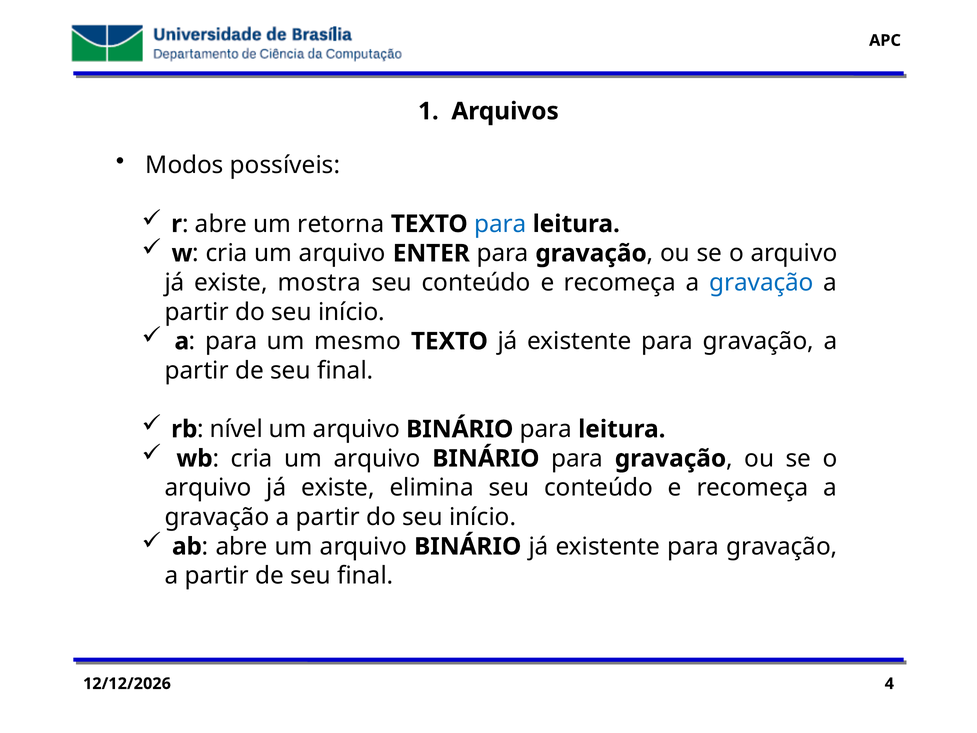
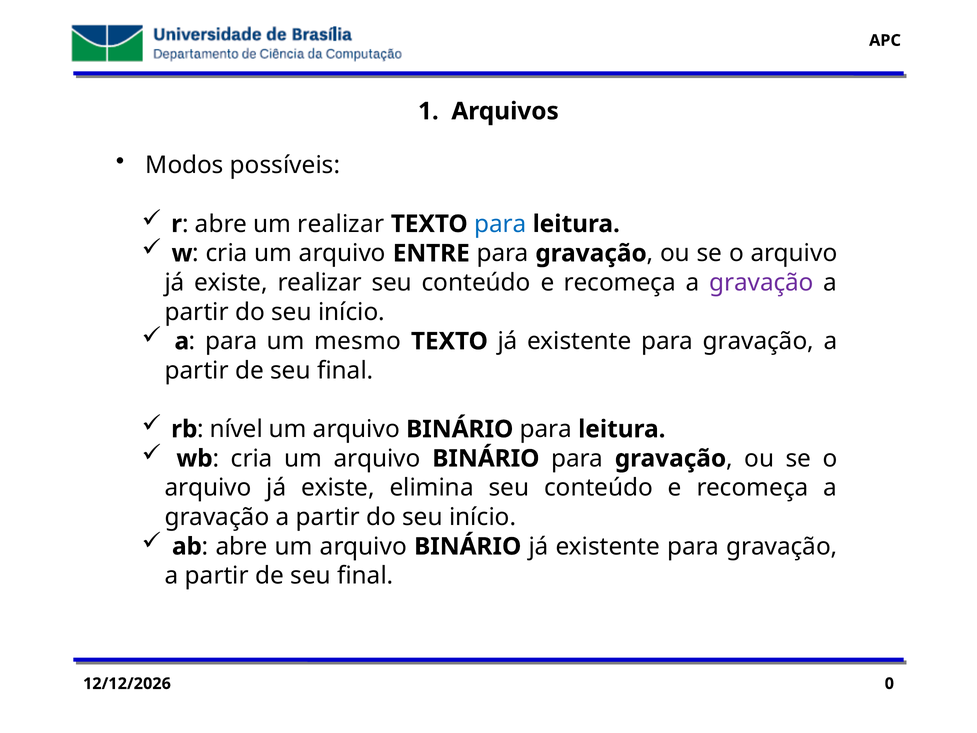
um retorna: retorna -> realizar
ENTER: ENTER -> ENTRE
existe mostra: mostra -> realizar
gravação at (761, 283) colour: blue -> purple
4: 4 -> 0
